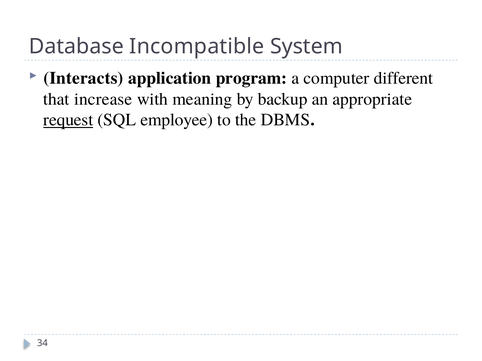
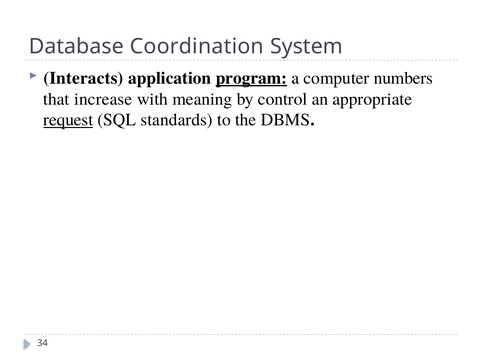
Incompatible: Incompatible -> Coordination
program underline: none -> present
different: different -> numbers
backup: backup -> control
employee: employee -> standards
